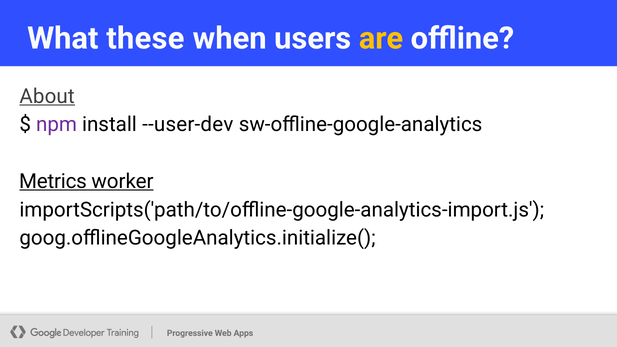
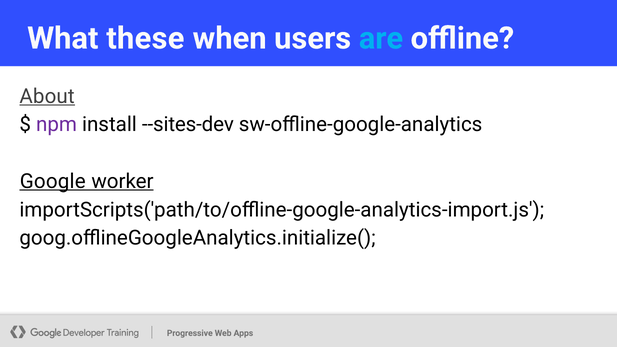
are colour: yellow -> light blue
--user-dev: --user-dev -> --sites-dev
Metrics: Metrics -> Google
